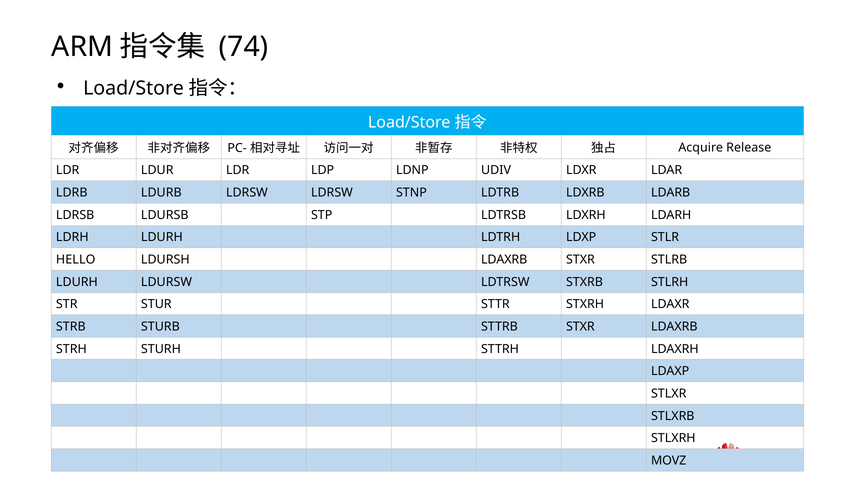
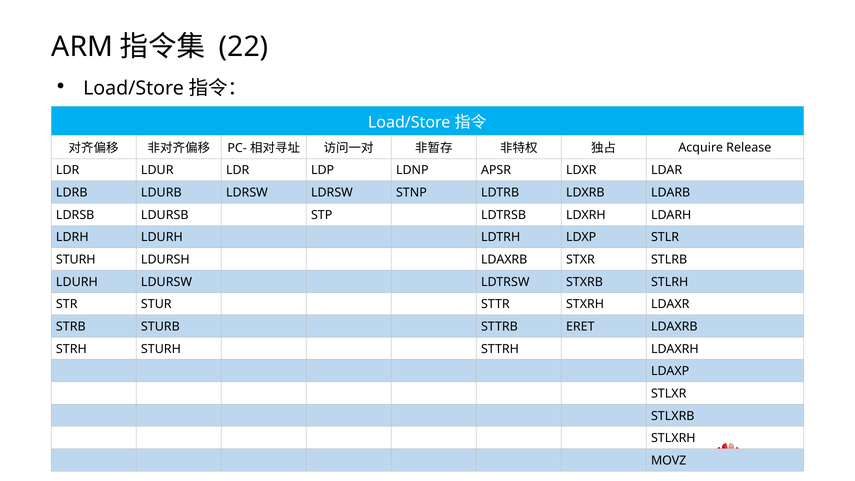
74: 74 -> 22
UDIV: UDIV -> APSR
HELLO at (76, 260): HELLO -> STURH
STTRB STXR: STXR -> ERET
